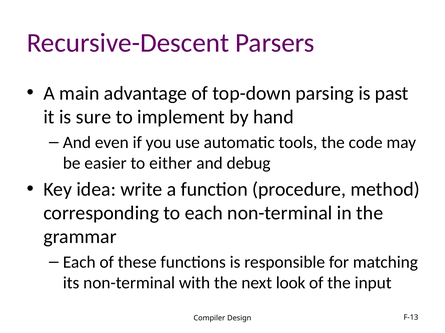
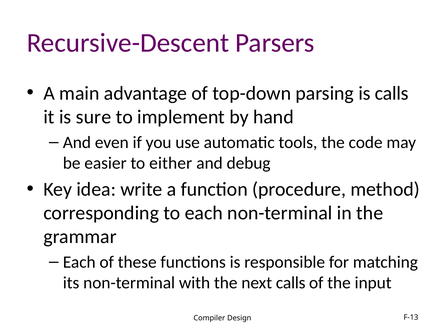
is past: past -> calls
next look: look -> calls
